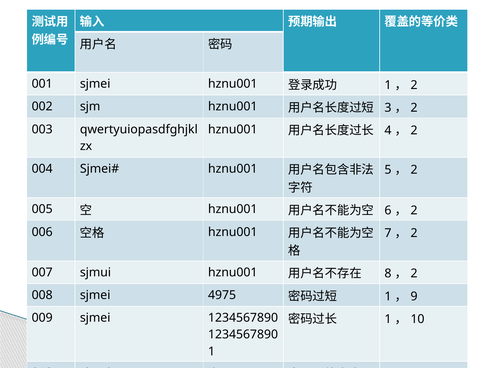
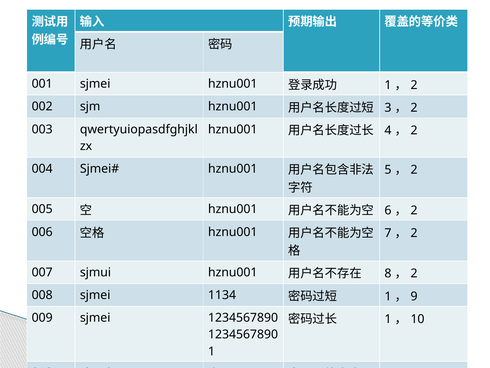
4975: 4975 -> 1134
